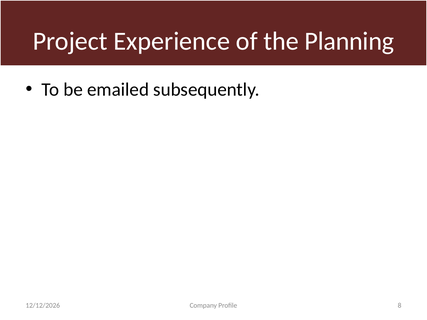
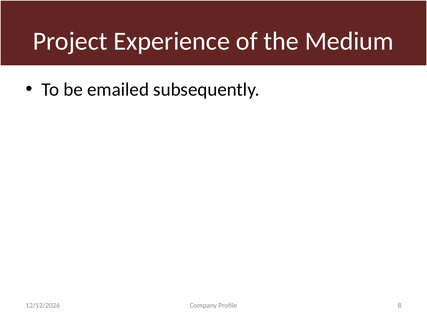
Planning: Planning -> Medium
